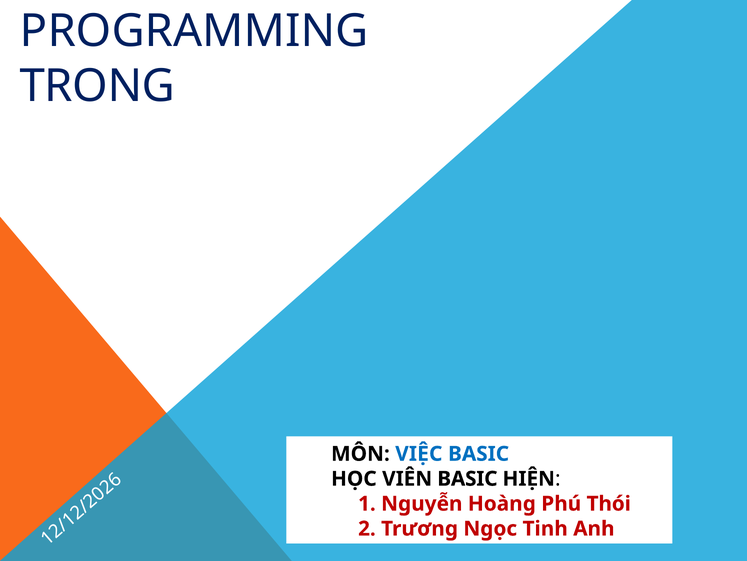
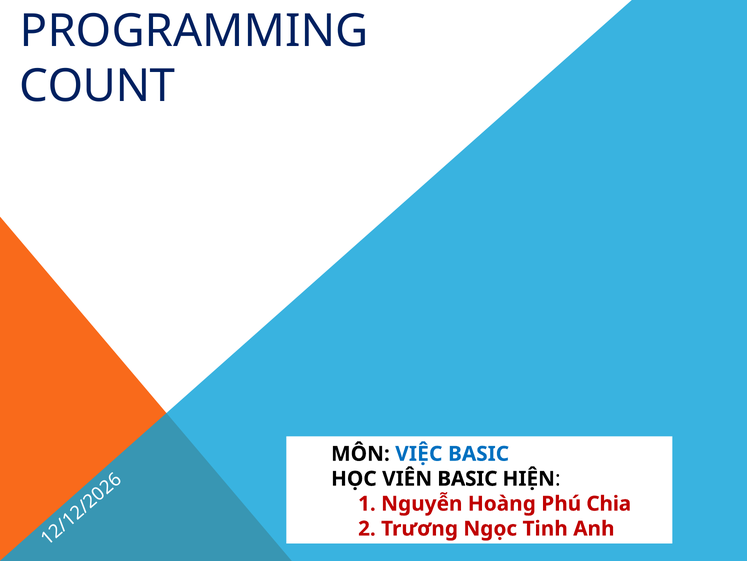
TRONG: TRONG -> COUNT
Thói: Thói -> Chia
